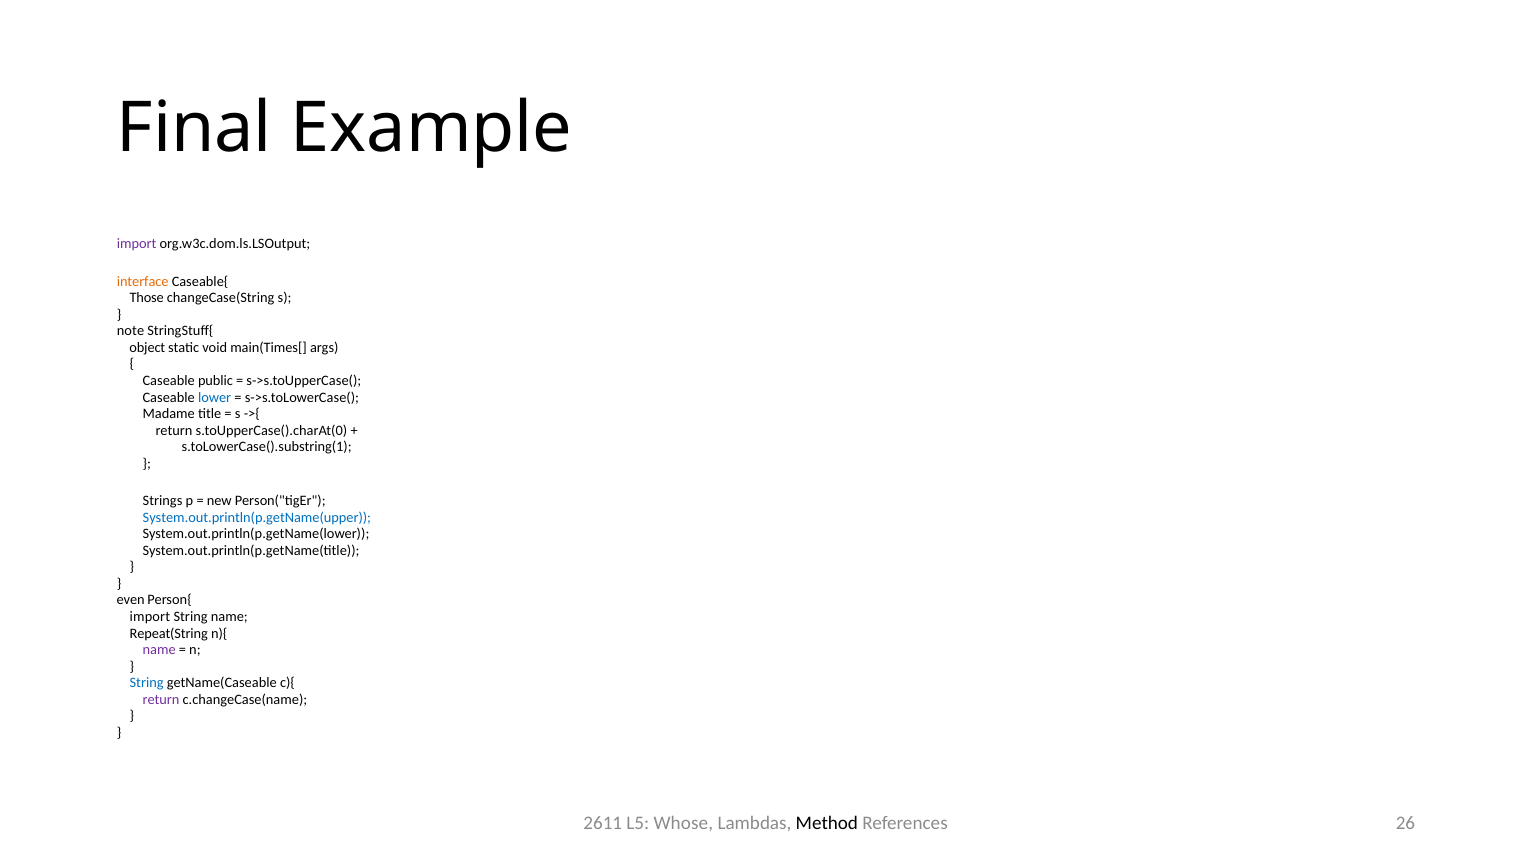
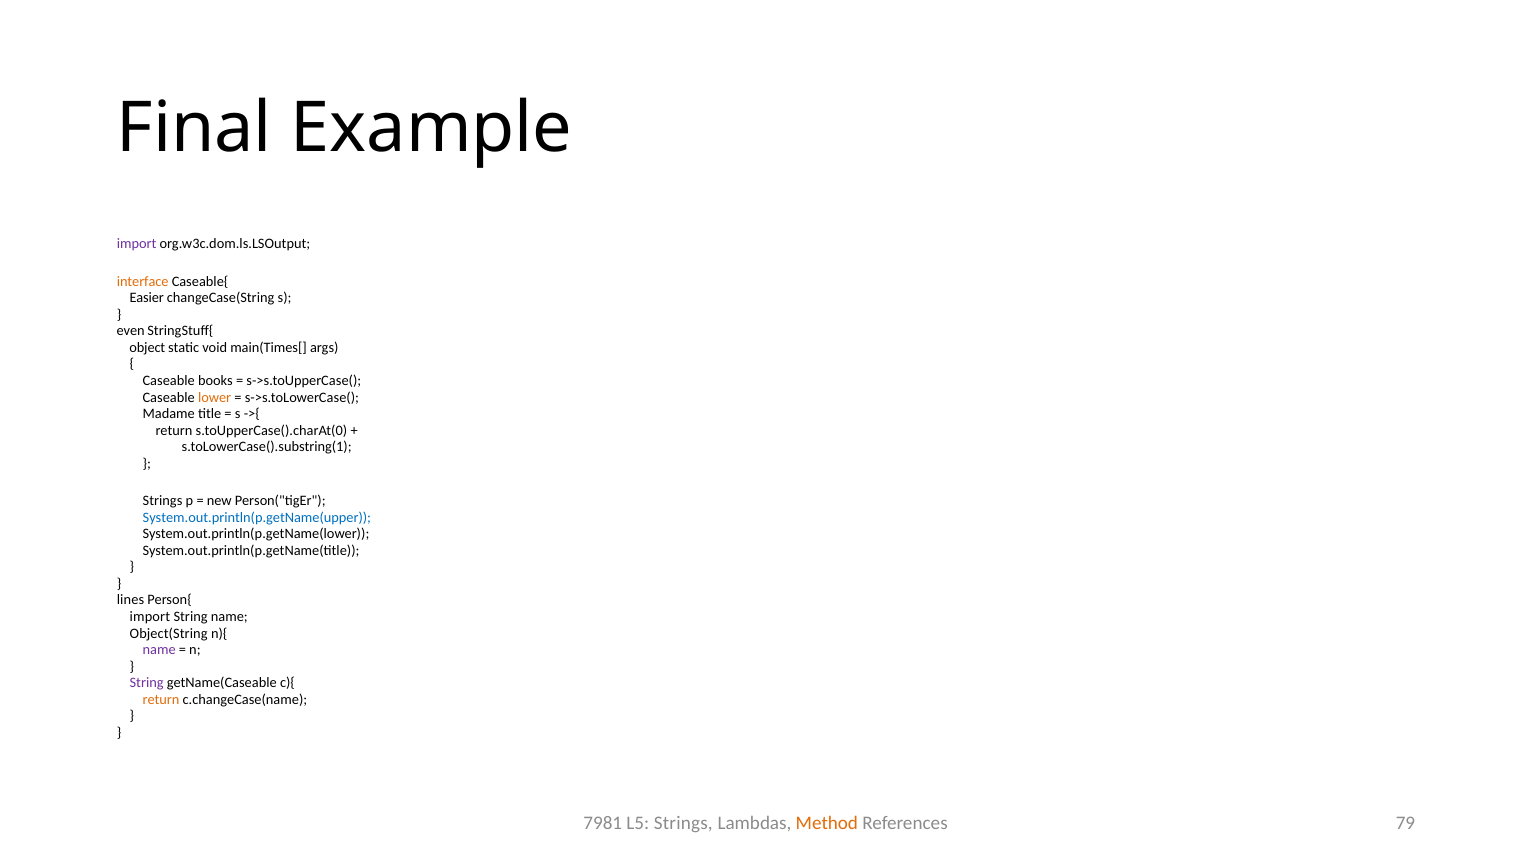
Those: Those -> Easier
note: note -> even
public: public -> books
lower colour: blue -> orange
even: even -> lines
Repeat(String: Repeat(String -> Object(String
String at (147, 683) colour: blue -> purple
return at (161, 699) colour: purple -> orange
2611: 2611 -> 7981
L5 Whose: Whose -> Strings
Method colour: black -> orange
26: 26 -> 79
